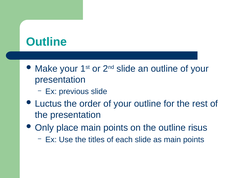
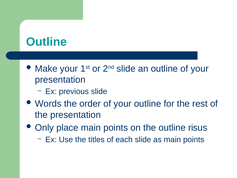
Luctus: Luctus -> Words
